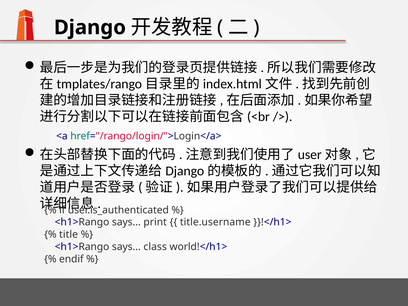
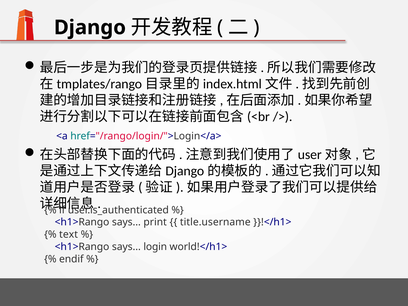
title: title -> text
class: class -> login
